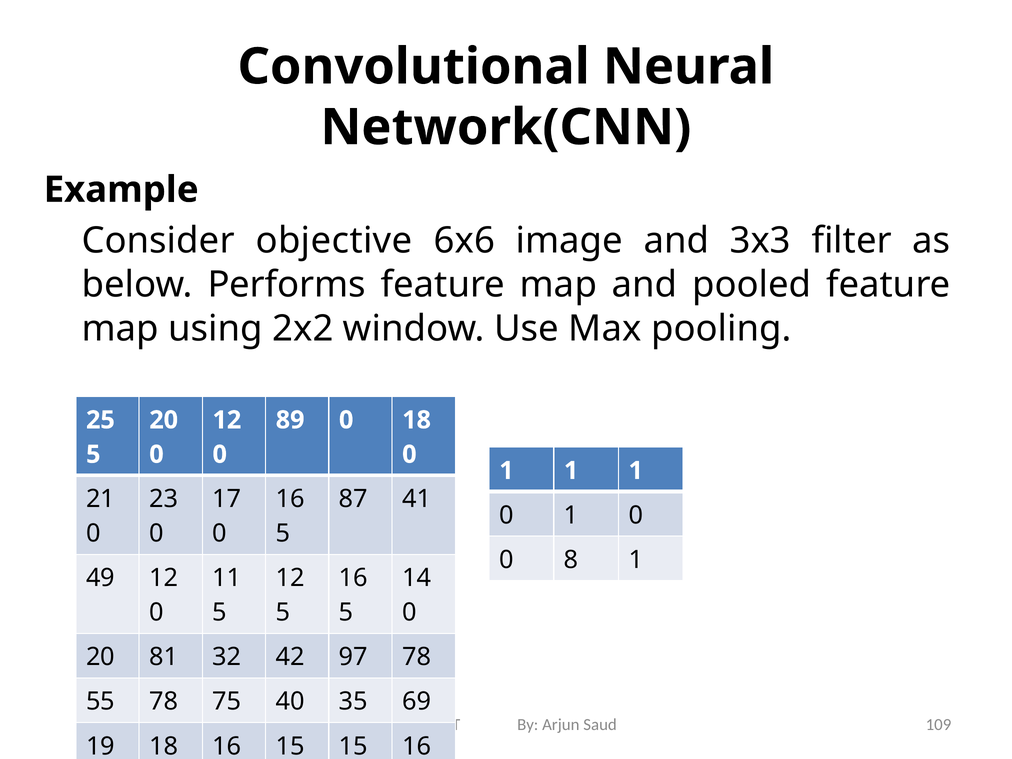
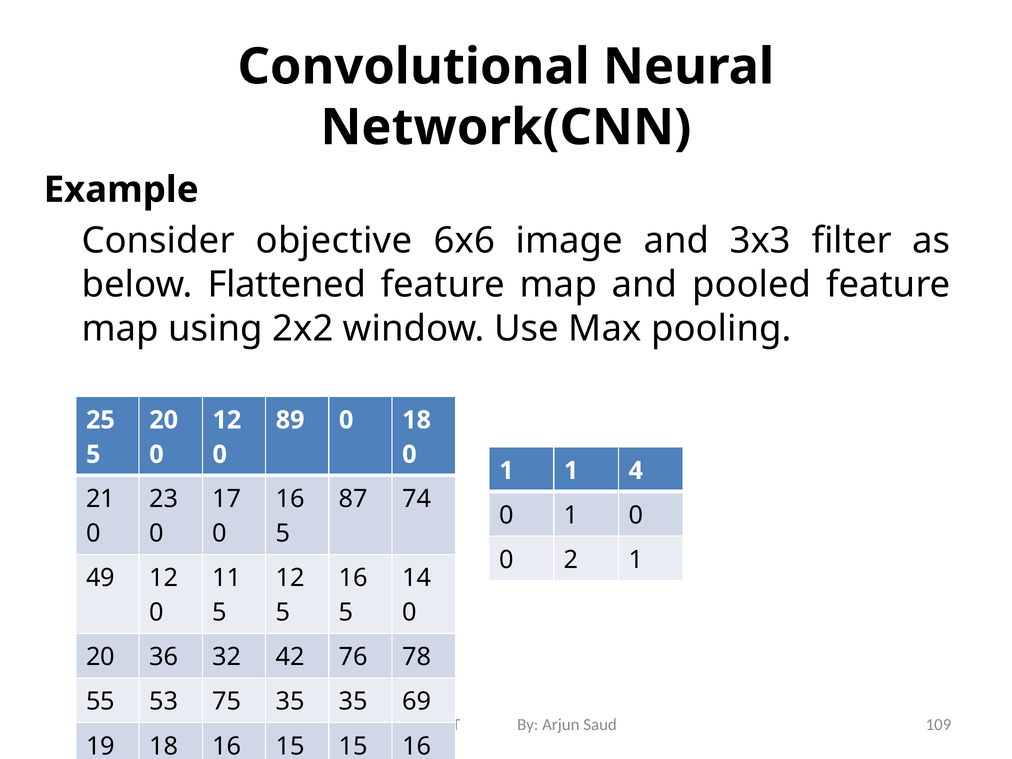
Performs: Performs -> Flattened
1 1 1: 1 -> 4
41: 41 -> 74
8: 8 -> 2
81: 81 -> 36
97: 97 -> 76
55 78: 78 -> 53
75 40: 40 -> 35
